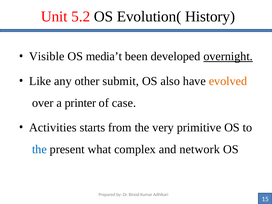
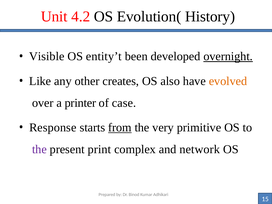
5.2: 5.2 -> 4.2
media’t: media’t -> entity’t
submit: submit -> creates
Activities: Activities -> Response
from underline: none -> present
the at (39, 149) colour: blue -> purple
what: what -> print
